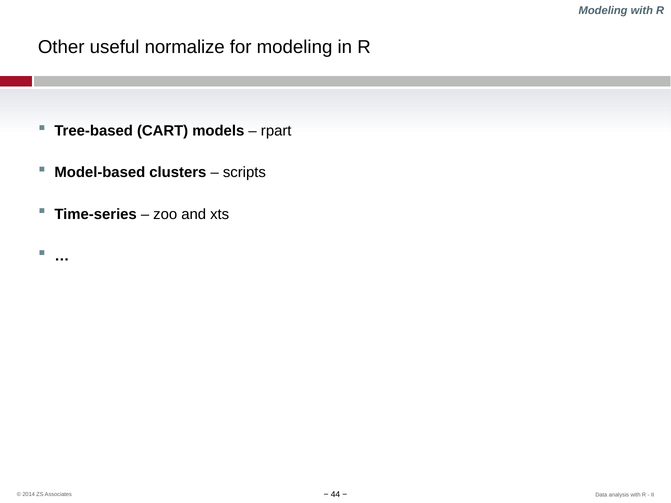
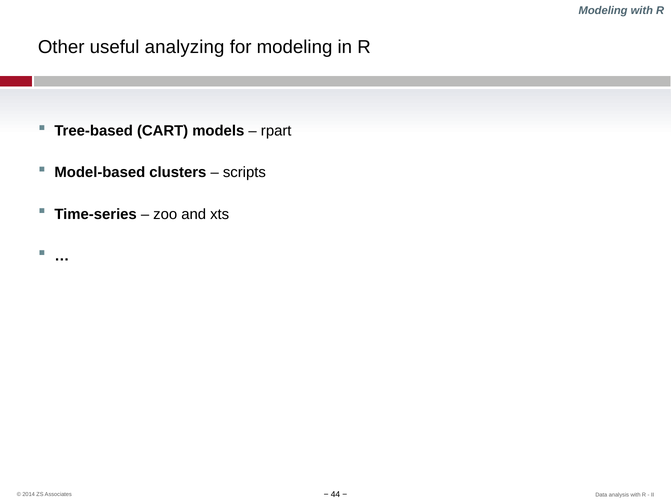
normalize: normalize -> analyzing
